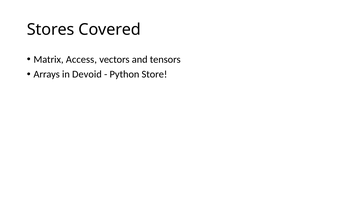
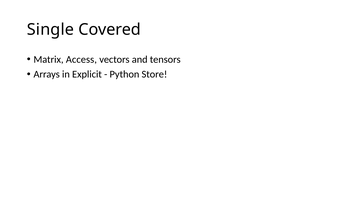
Stores: Stores -> Single
Devoid: Devoid -> Explicit
